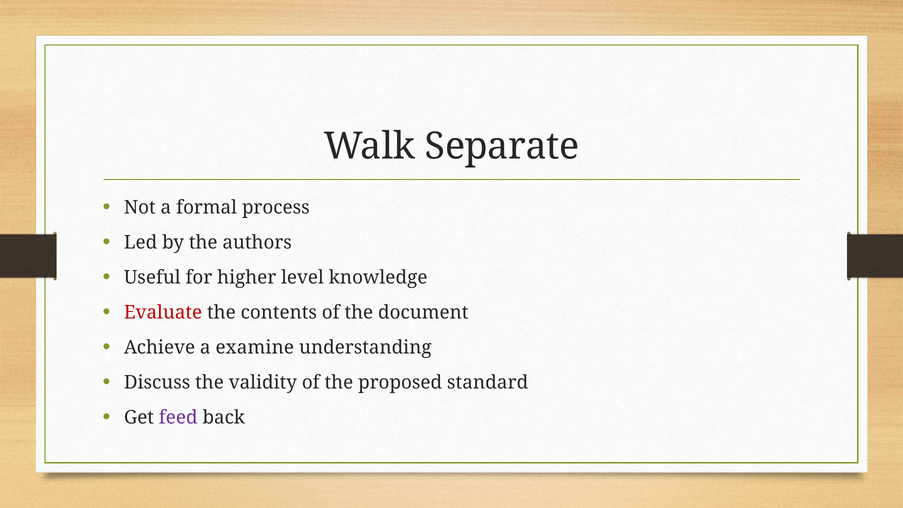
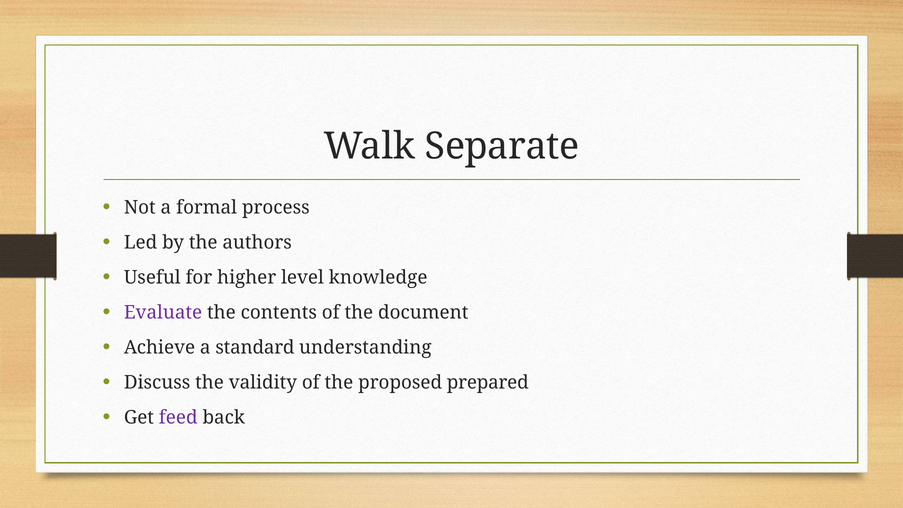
Evaluate colour: red -> purple
examine: examine -> standard
standard: standard -> prepared
